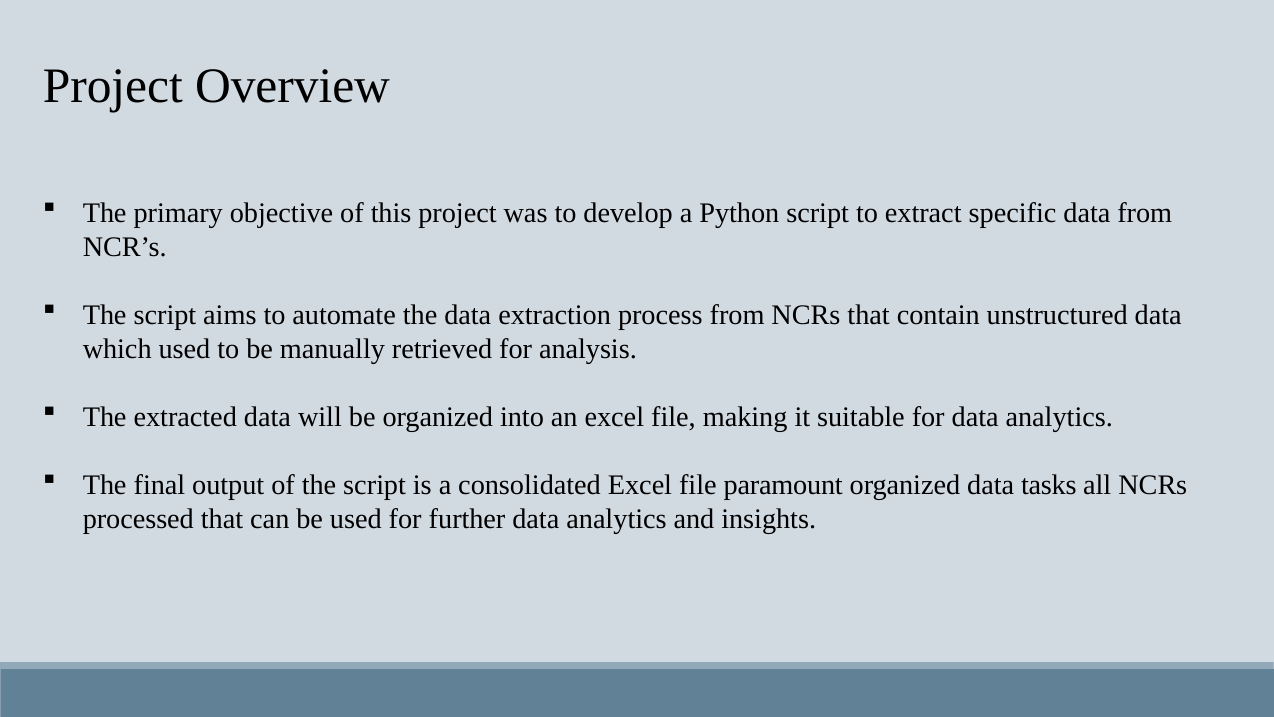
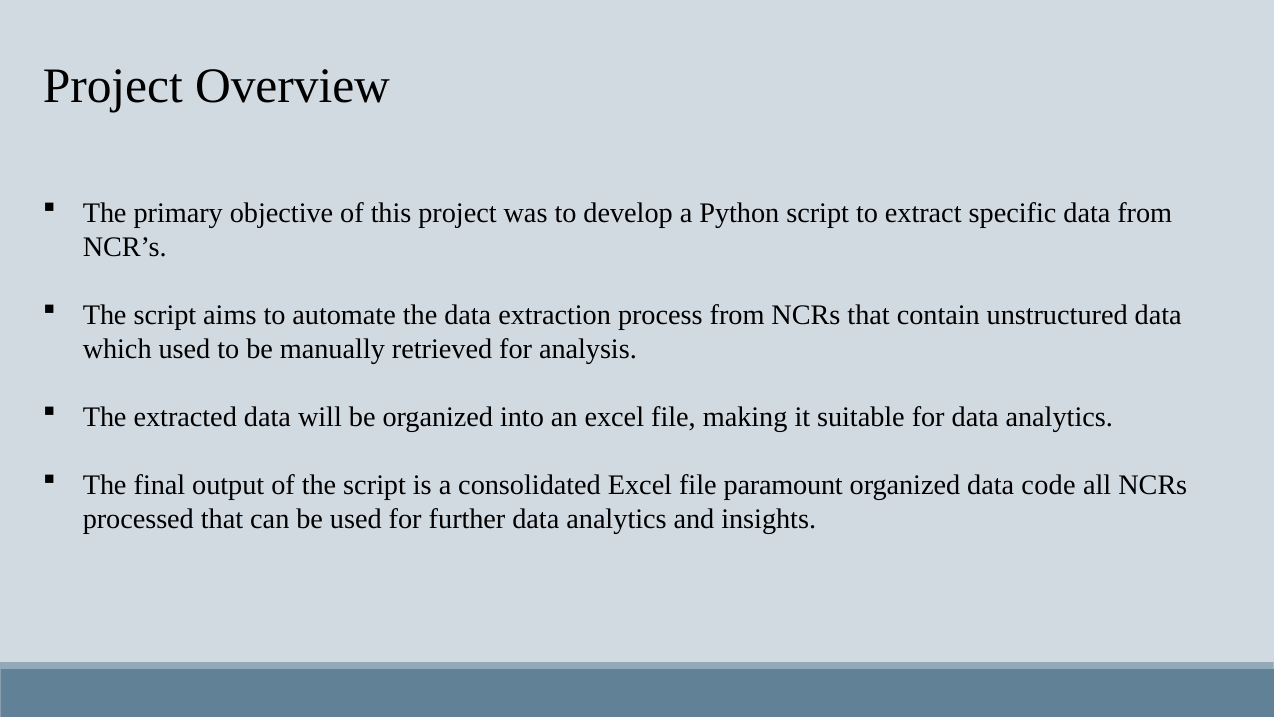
tasks: tasks -> code
